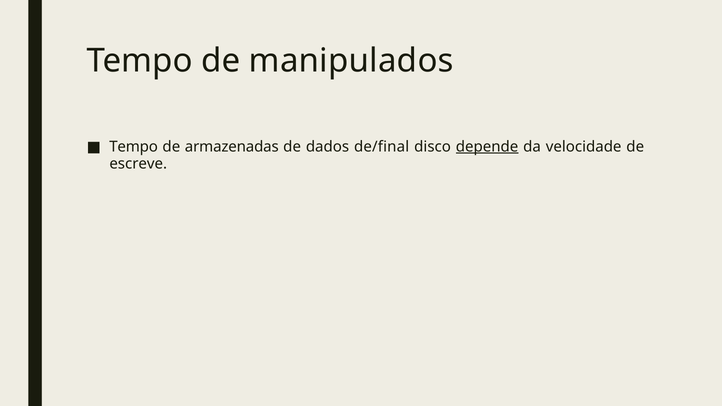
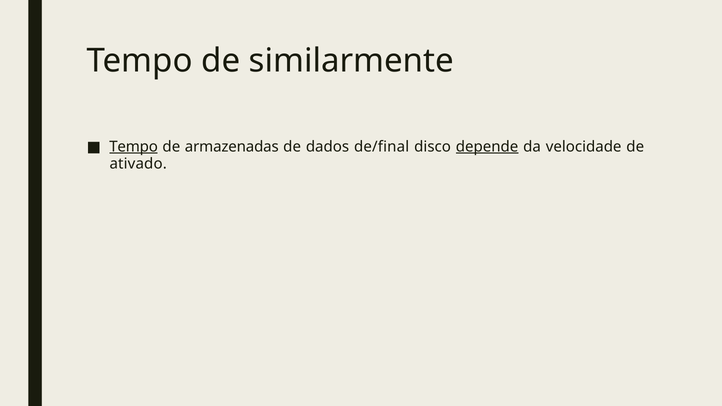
manipulados: manipulados -> similarmente
Tempo at (134, 147) underline: none -> present
escreve: escreve -> ativado
